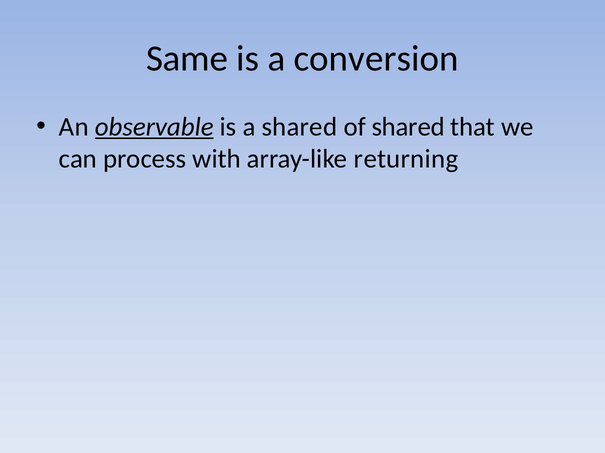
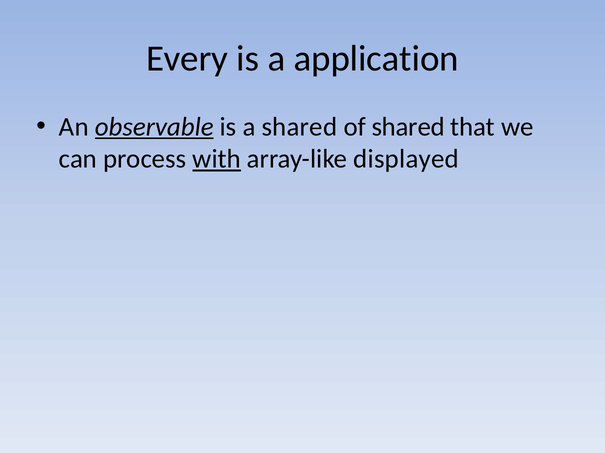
Same: Same -> Every
conversion: conversion -> application
with underline: none -> present
returning: returning -> displayed
